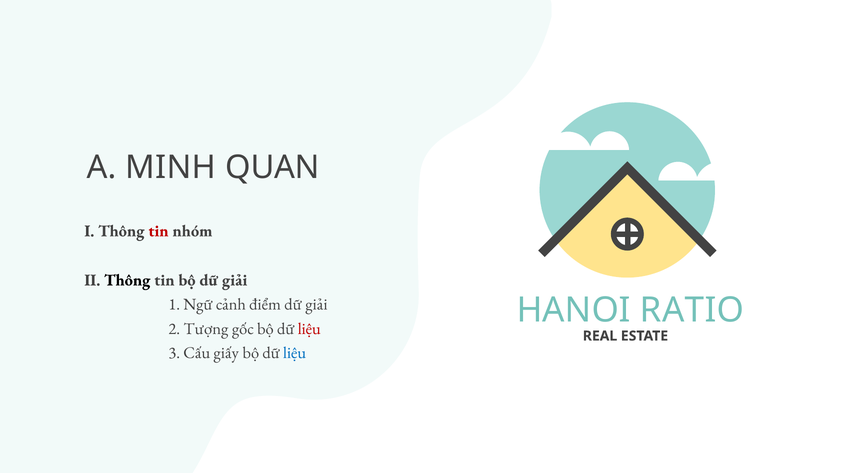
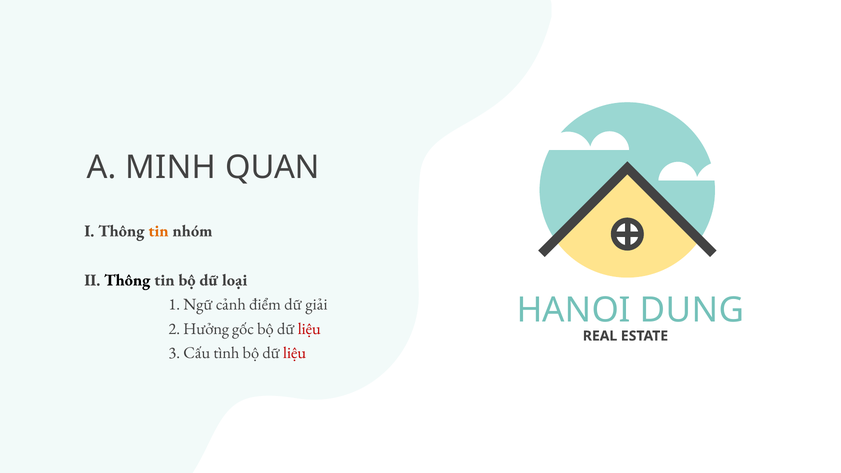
tin at (158, 231) colour: red -> orange
bộ dữ giải: giải -> loại
RATIO: RATIO -> DUNG
Tượng: Tượng -> Hưởng
giấy: giấy -> tình
liệu at (295, 353) colour: blue -> red
